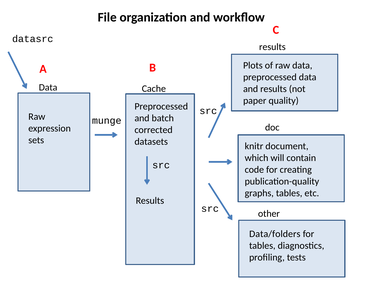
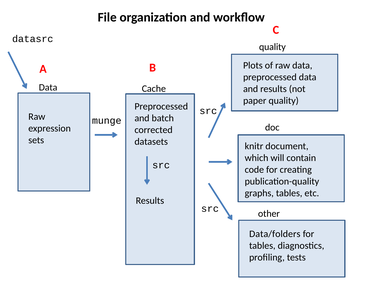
results at (272, 47): results -> quality
